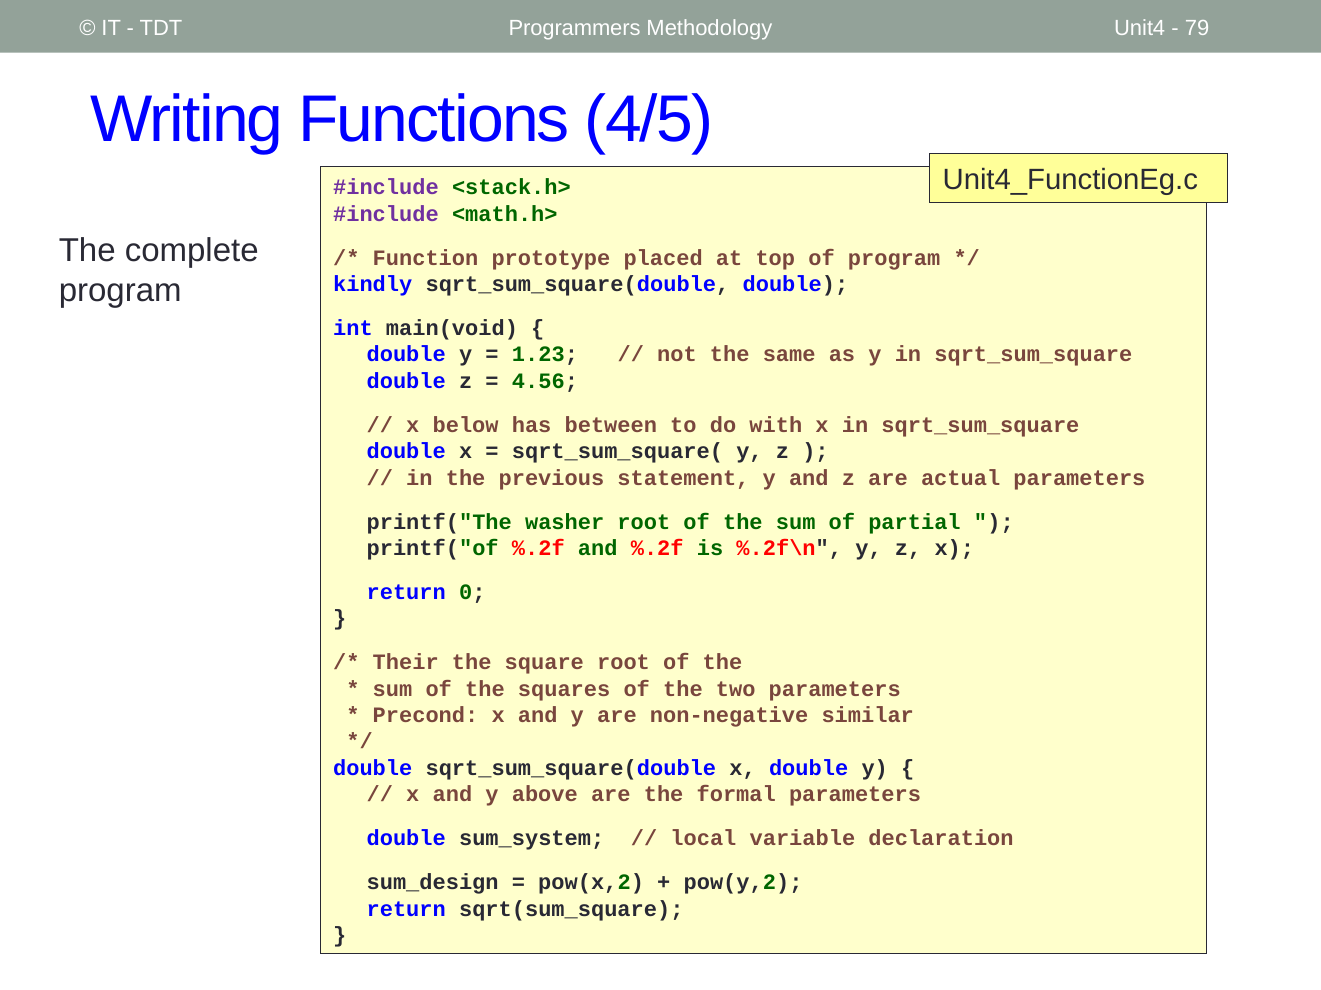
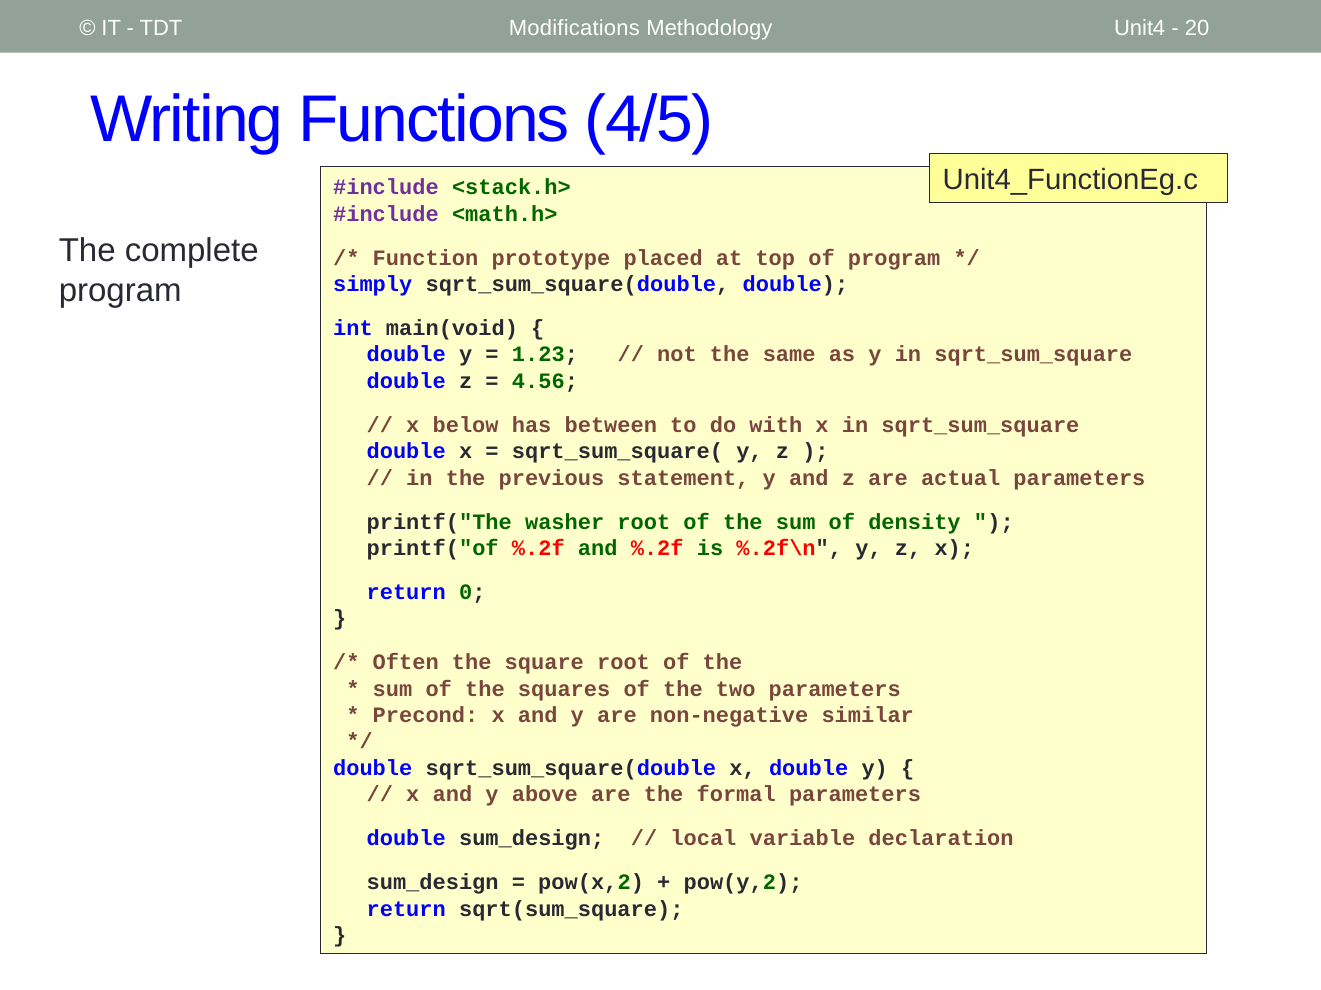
Programmers: Programmers -> Modifications
79: 79 -> 20
kindly: kindly -> simply
partial: partial -> density
Their: Their -> Often
double sum_system: sum_system -> sum_design
